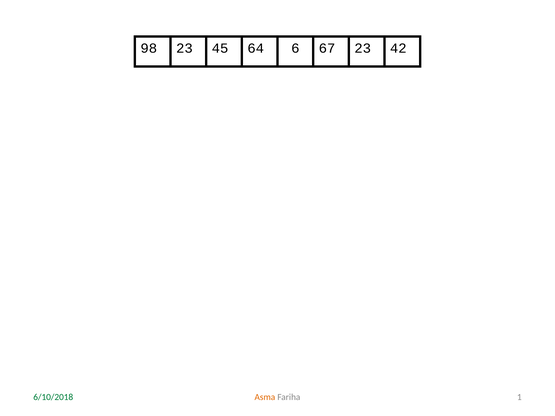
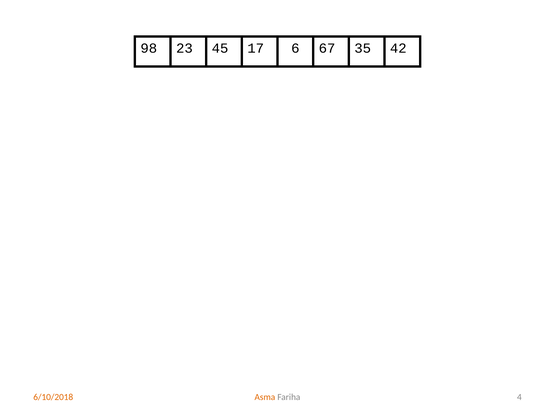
64: 64 -> 17
6 23: 23 -> 35
1: 1 -> 4
6/10/2018 colour: green -> orange
